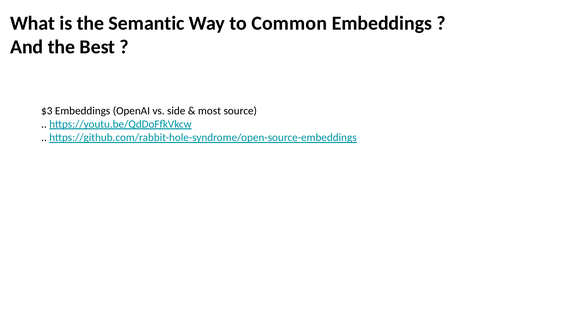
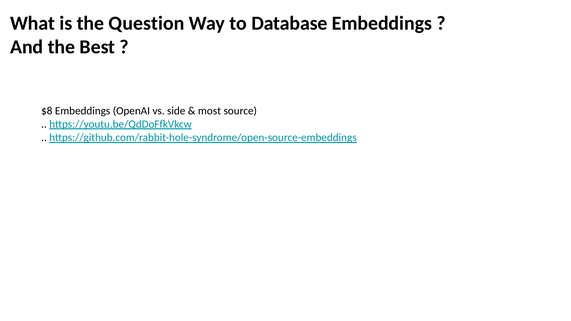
Semantic: Semantic -> Question
Common: Common -> Database
$3: $3 -> $8
